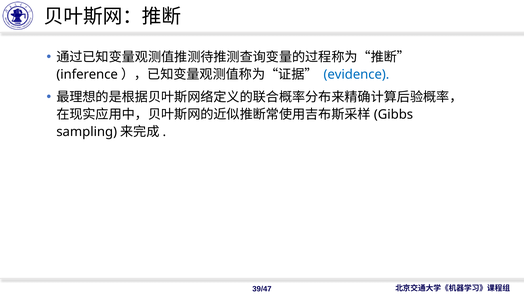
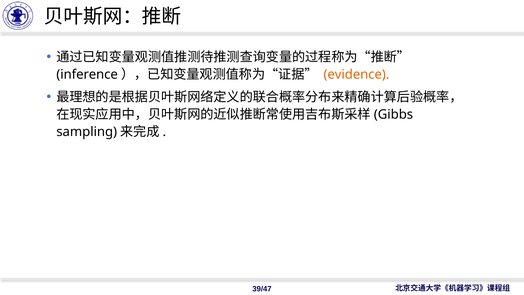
evidence colour: blue -> orange
